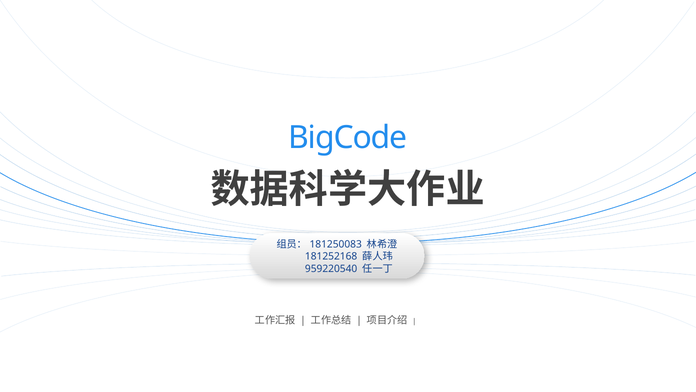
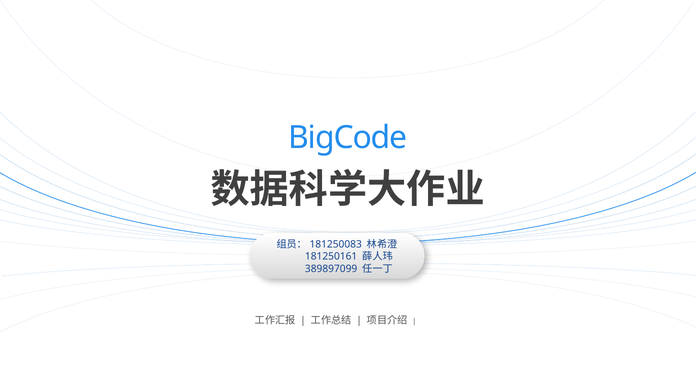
181252168: 181252168 -> 181250161
959220540: 959220540 -> 389897099
